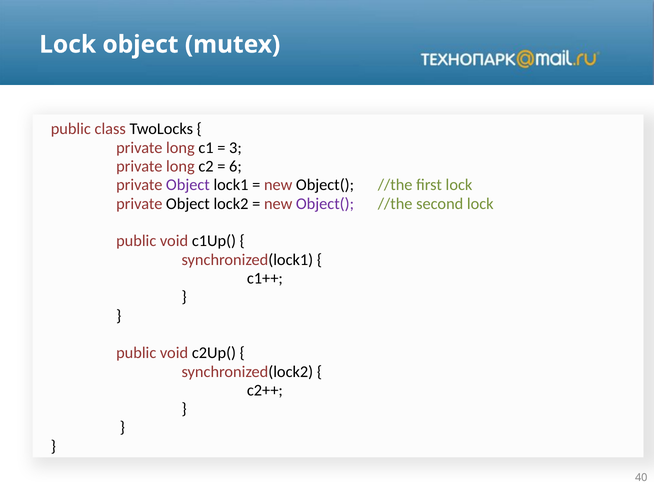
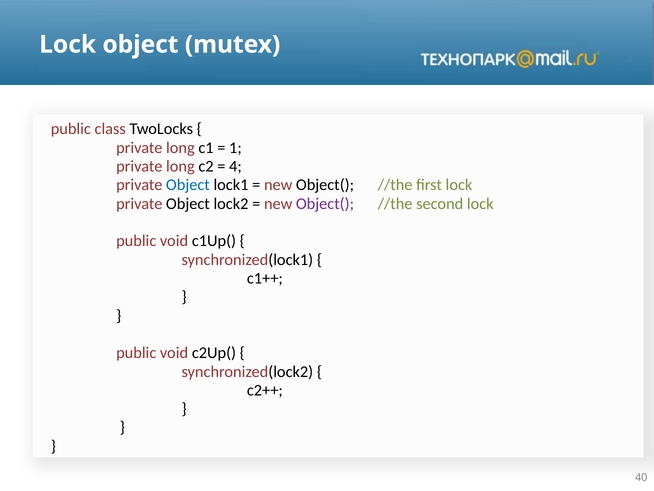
3: 3 -> 1
6: 6 -> 4
Object at (188, 185) colour: purple -> blue
